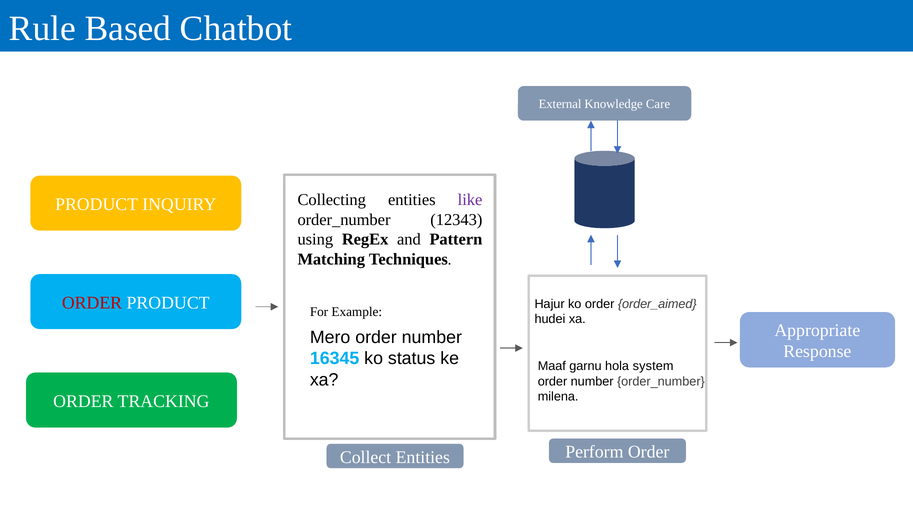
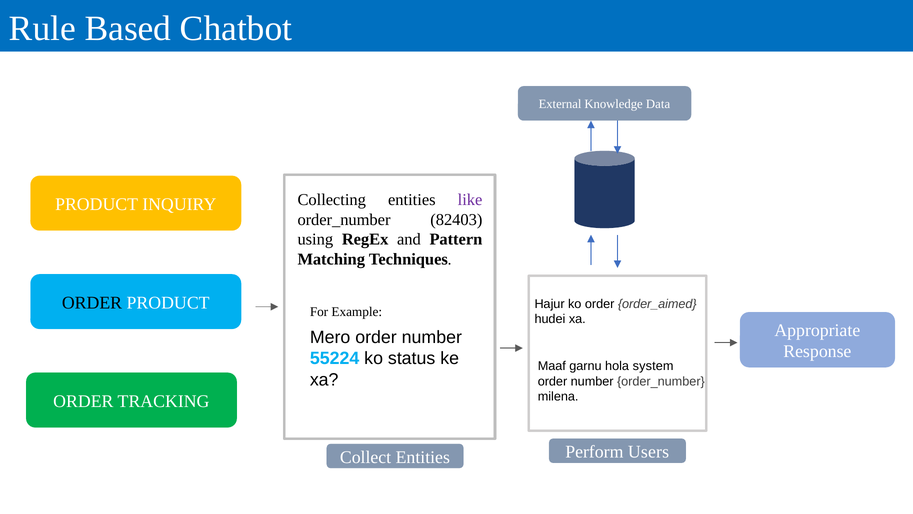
Care: Care -> Data
12343: 12343 -> 82403
ORDER at (92, 303) colour: red -> black
16345: 16345 -> 55224
Perform Order: Order -> Users
